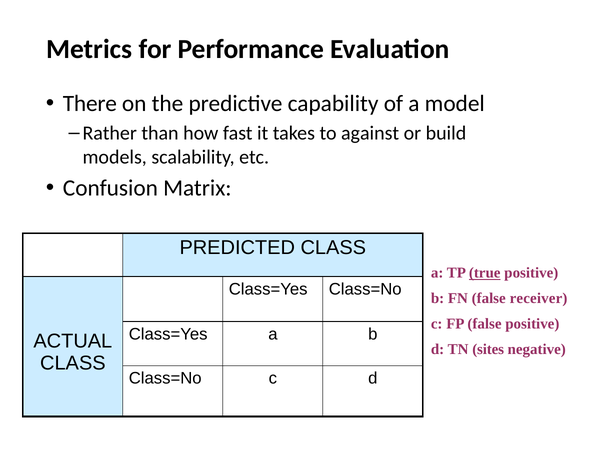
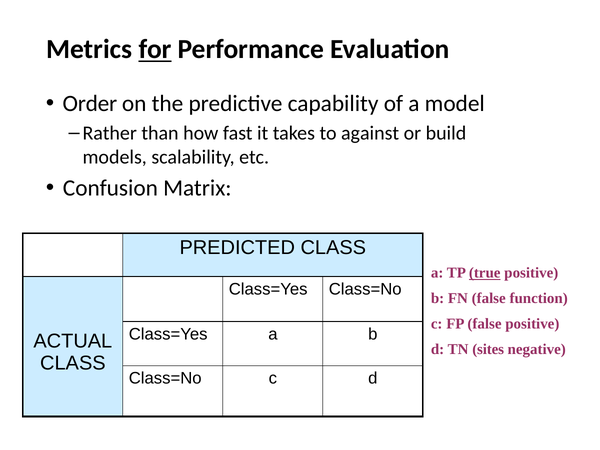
for underline: none -> present
There: There -> Order
receiver: receiver -> function
